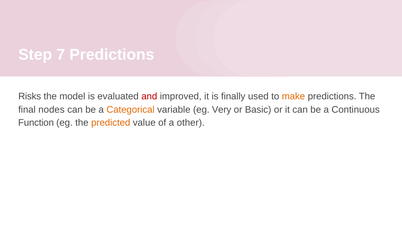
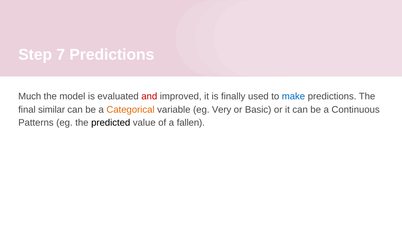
Risks: Risks -> Much
make colour: orange -> blue
nodes: nodes -> similar
Function: Function -> Patterns
predicted colour: orange -> black
other: other -> fallen
